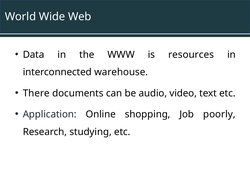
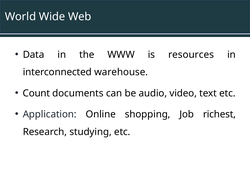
There: There -> Count
poorly: poorly -> richest
